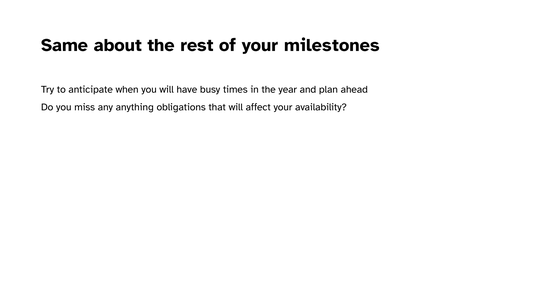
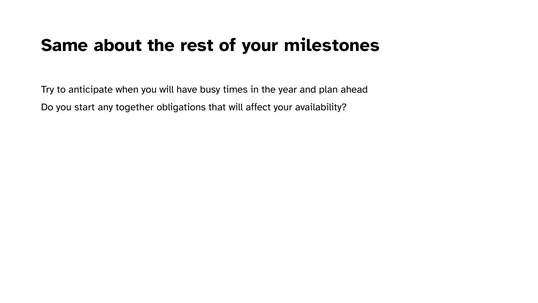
miss: miss -> start
anything: anything -> together
